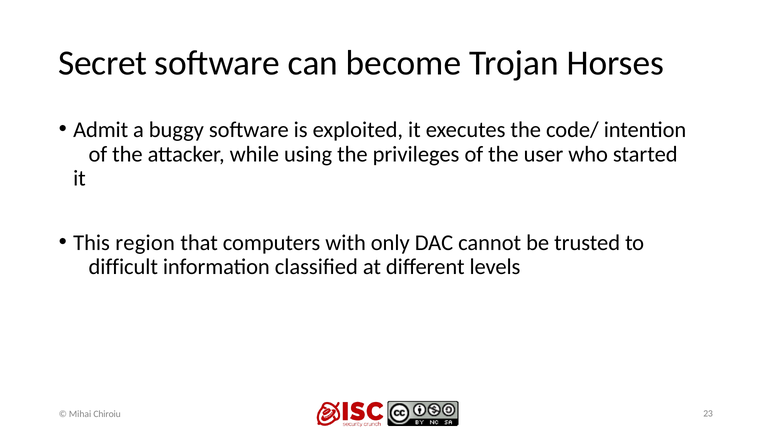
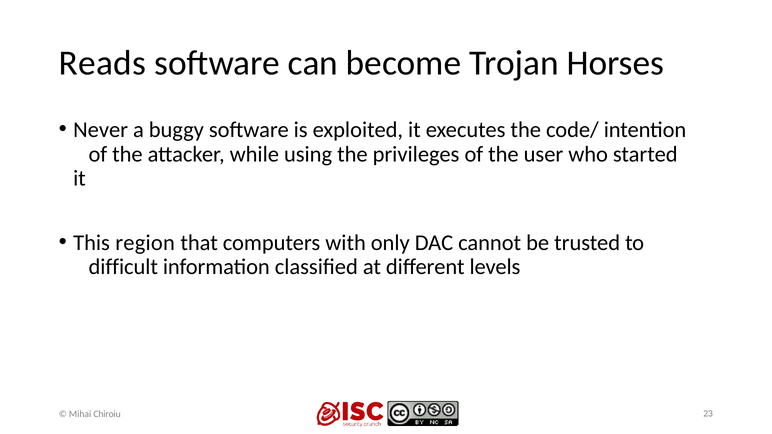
Secret: Secret -> Reads
Admit: Admit -> Never
